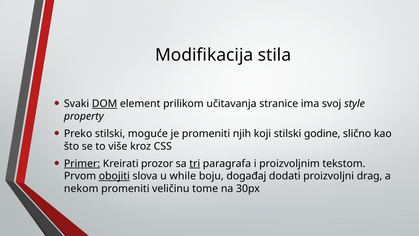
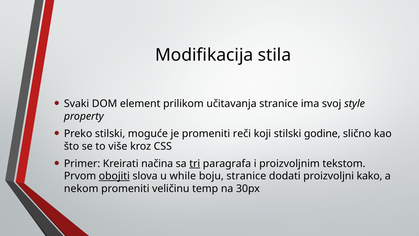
DOM underline: present -> none
njih: njih -> reči
Primer underline: present -> none
prozor: prozor -> načina
boju događaj: događaj -> stranice
drag: drag -> kako
tome: tome -> temp
